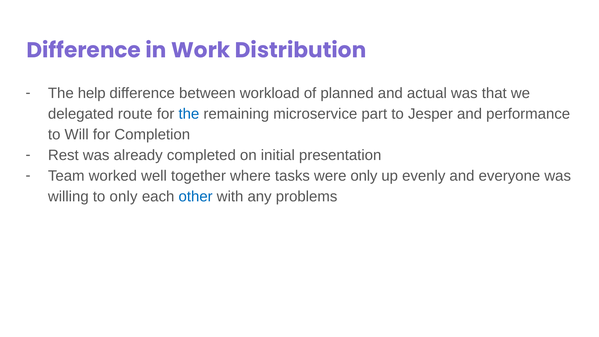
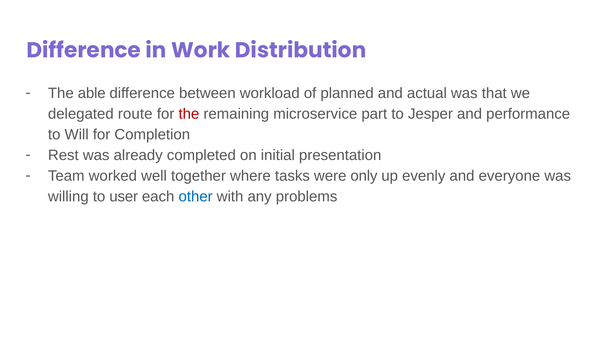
help: help -> able
the at (189, 114) colour: blue -> red
to only: only -> user
